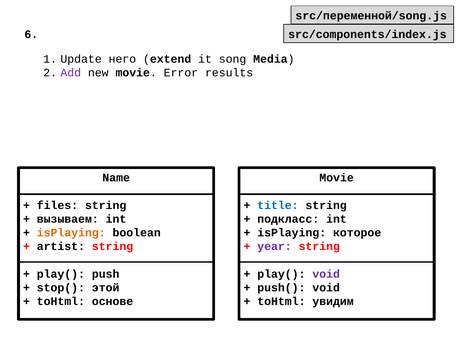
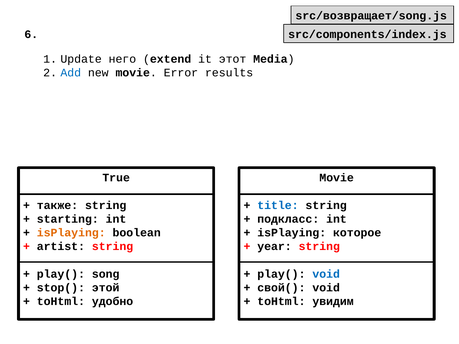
src/переменной/song.js: src/переменной/song.js -> src/возвращает/song.js
song: song -> этот
Add colour: purple -> blue
Name: Name -> True
files: files -> также
вызываем: вызываем -> starting
year colour: purple -> black
push: push -> song
void at (326, 274) colour: purple -> blue
push(: push( -> свой(
основе: основе -> удобно
